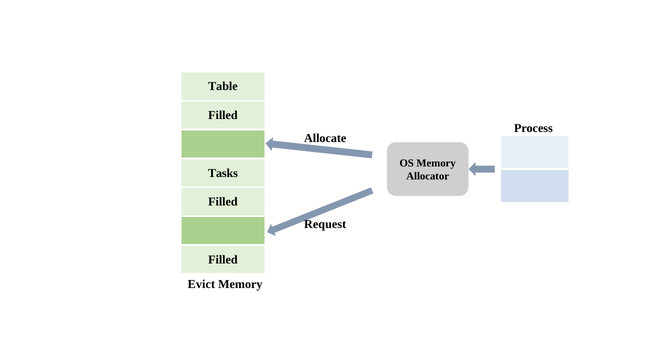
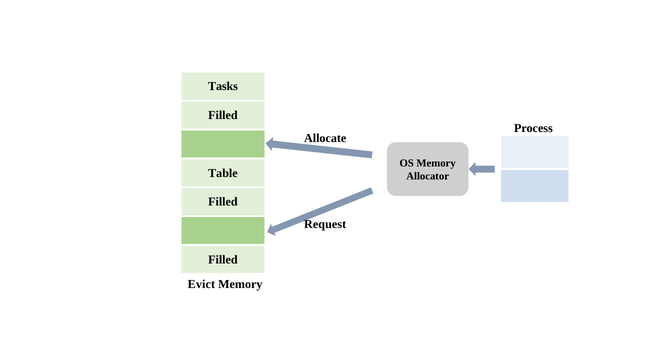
Table: Table -> Tasks
Tasks: Tasks -> Table
